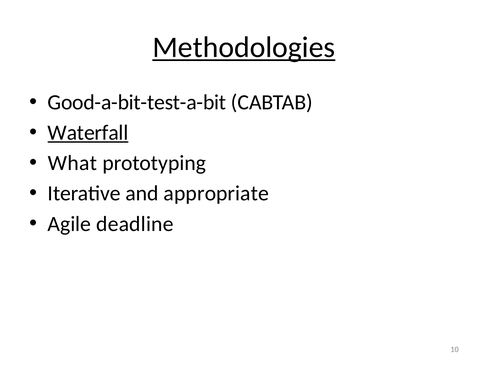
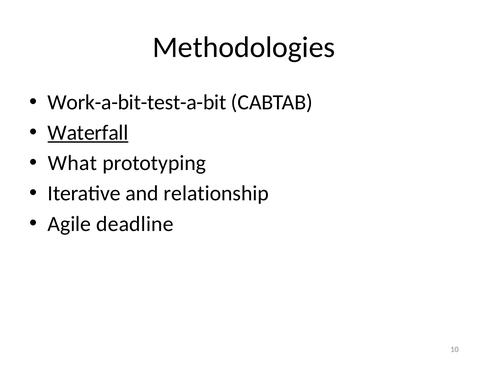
Methodologies underline: present -> none
Good-a-bit-test-a-bit: Good-a-bit-test-a-bit -> Work-a-bit-test-a-bit
appropriate: appropriate -> relationship
